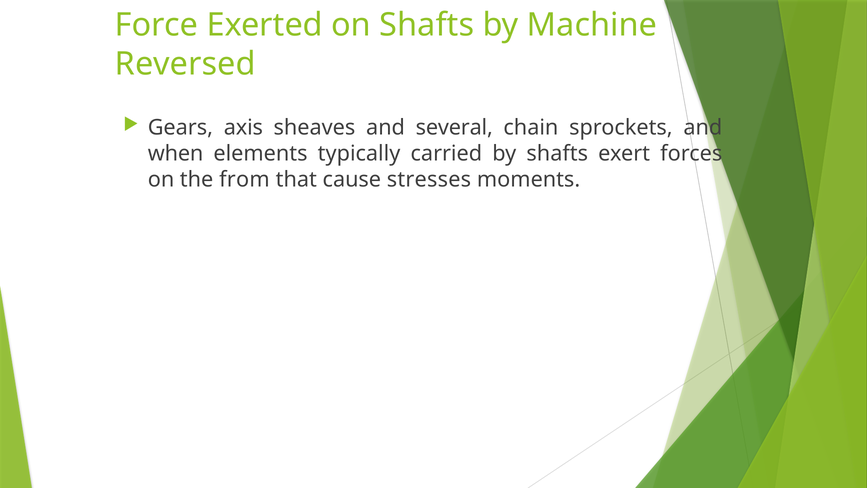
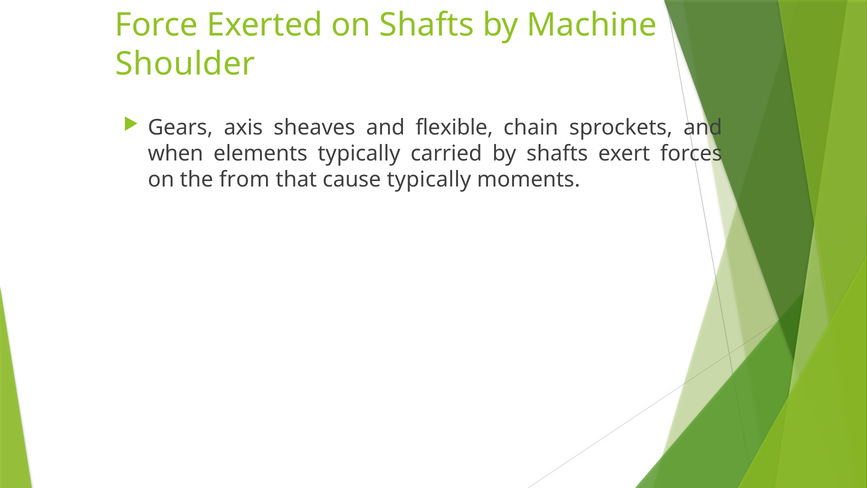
Reversed: Reversed -> Shoulder
several: several -> flexible
cause stresses: stresses -> typically
